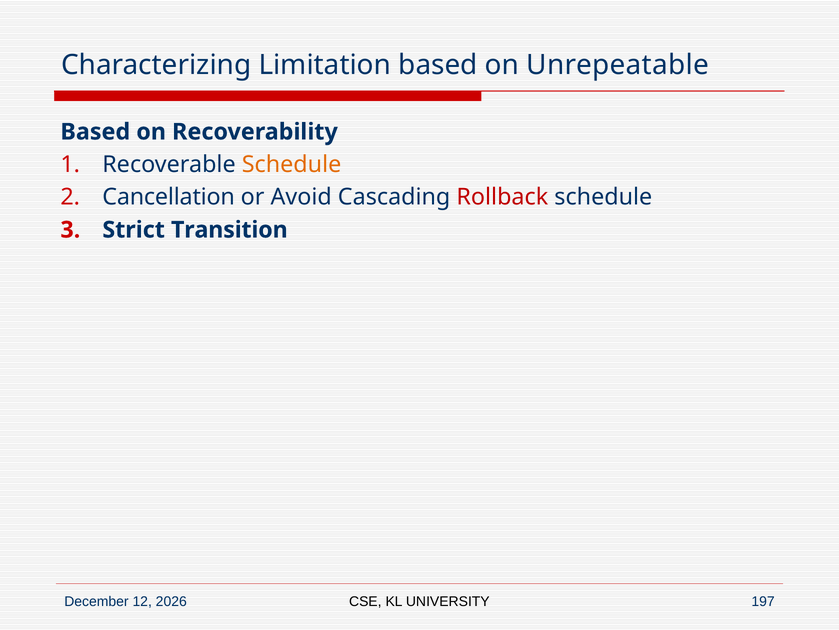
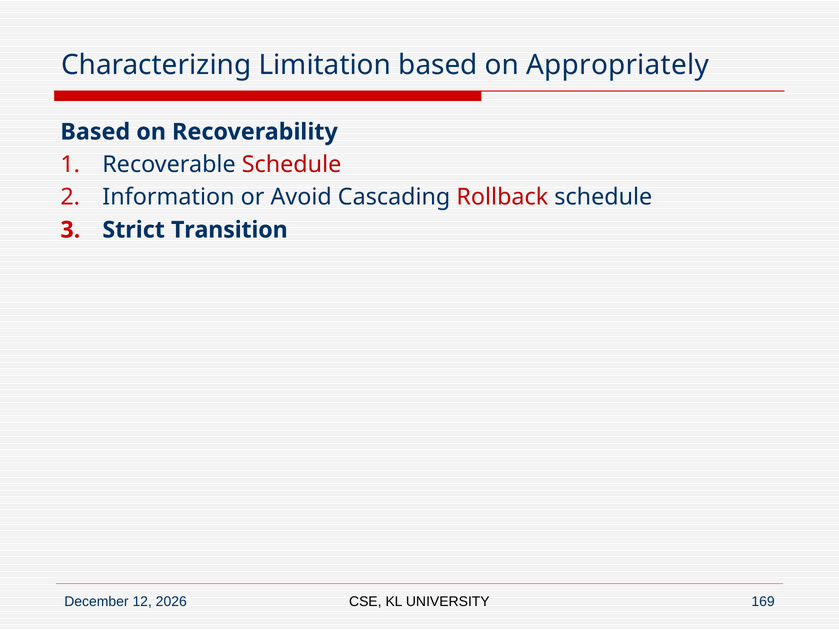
Unrepeatable: Unrepeatable -> Appropriately
Schedule at (292, 164) colour: orange -> red
Cancellation: Cancellation -> Information
197: 197 -> 169
